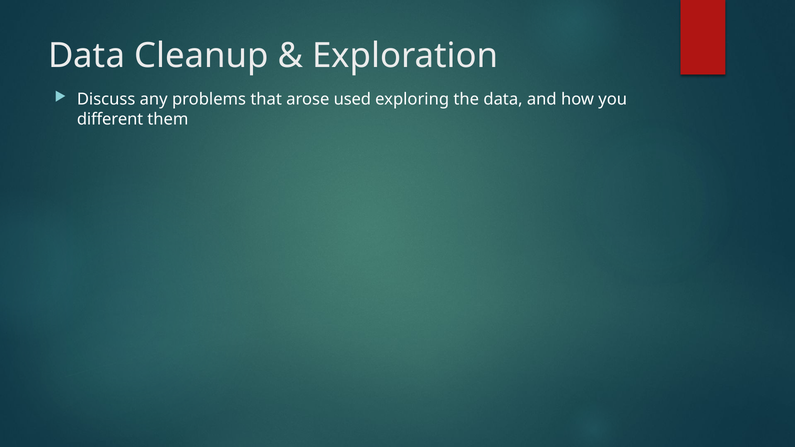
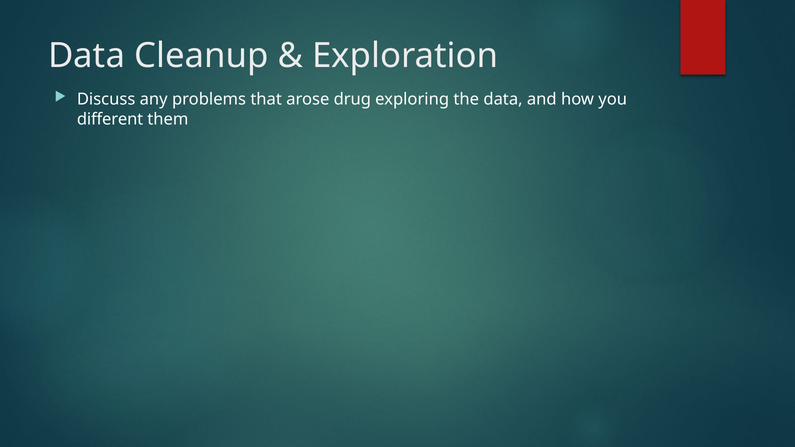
used: used -> drug
